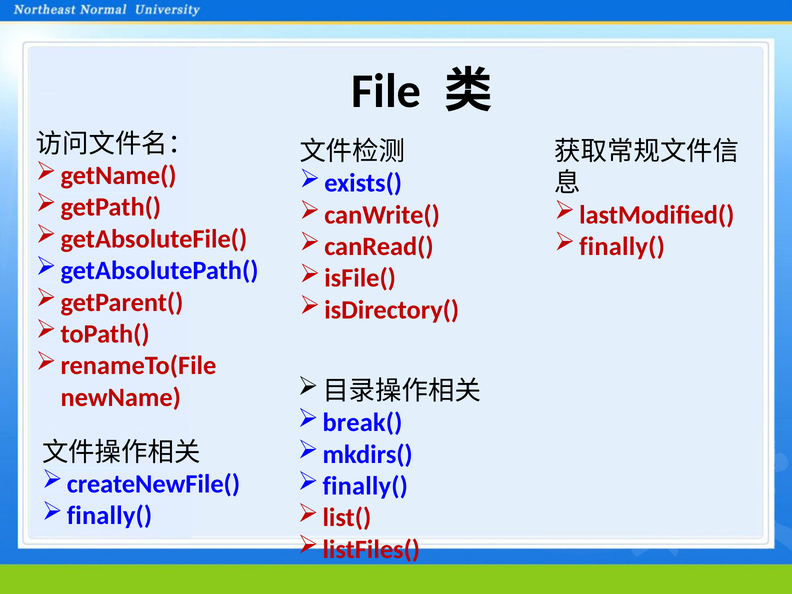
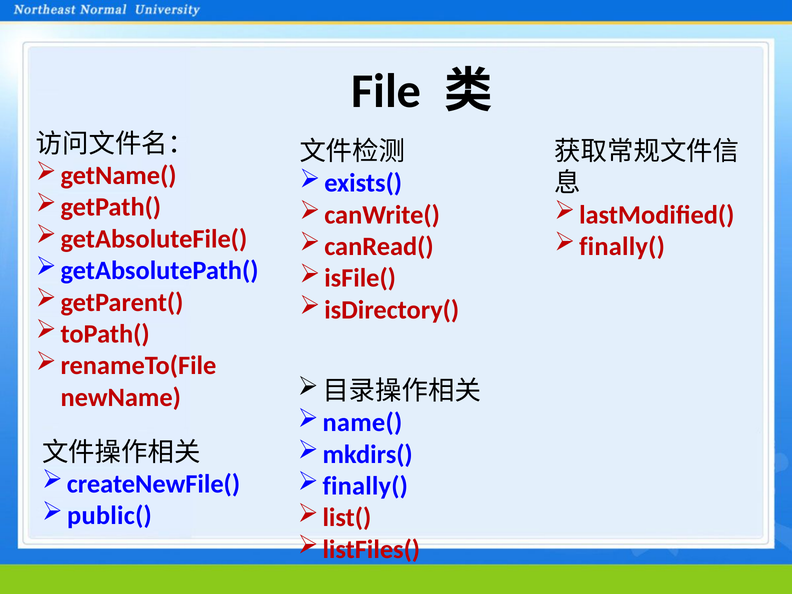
break(: break( -> name(
finally( at (109, 516): finally( -> public(
